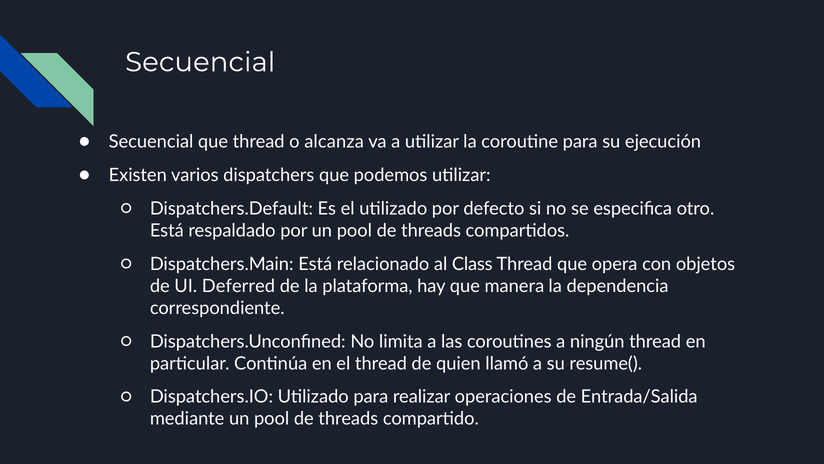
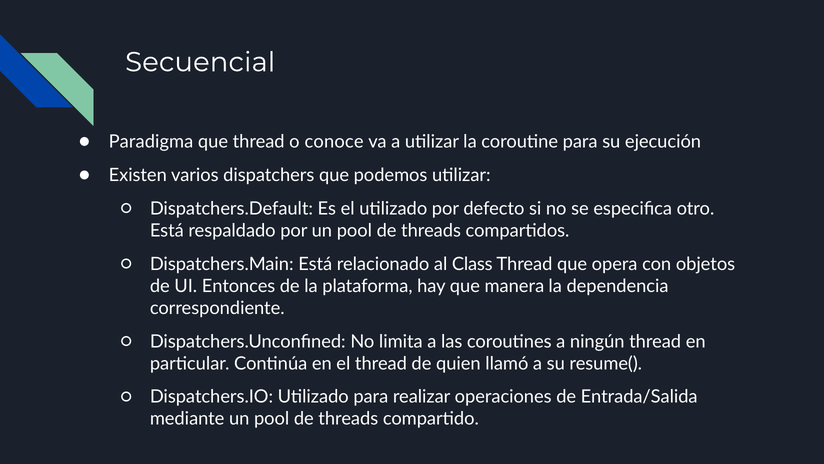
Secuencial at (151, 142): Secuencial -> Paradigma
alcanza: alcanza -> conoce
Deferred: Deferred -> Entonces
